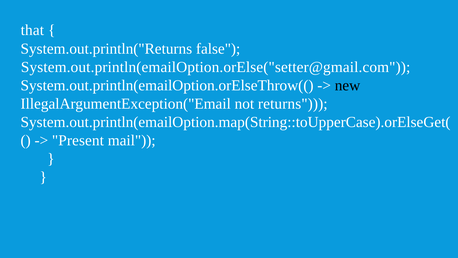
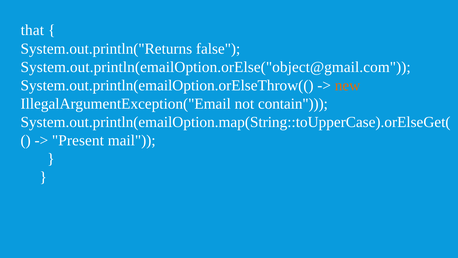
System.out.println(emailOption.orElse("setter@gmail.com: System.out.println(emailOption.orElse("setter@gmail.com -> System.out.println(emailOption.orElse("object@gmail.com
new colour: black -> orange
returns: returns -> contain
